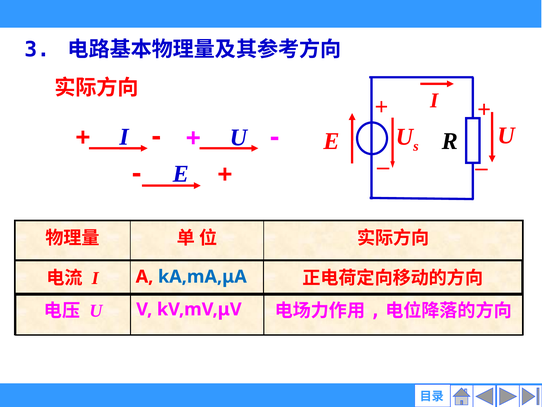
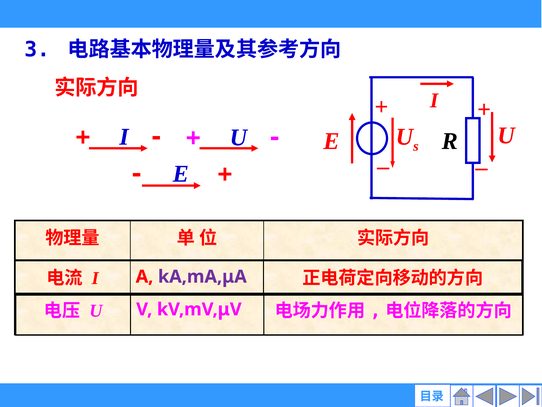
kA,mA,μA colour: blue -> purple
